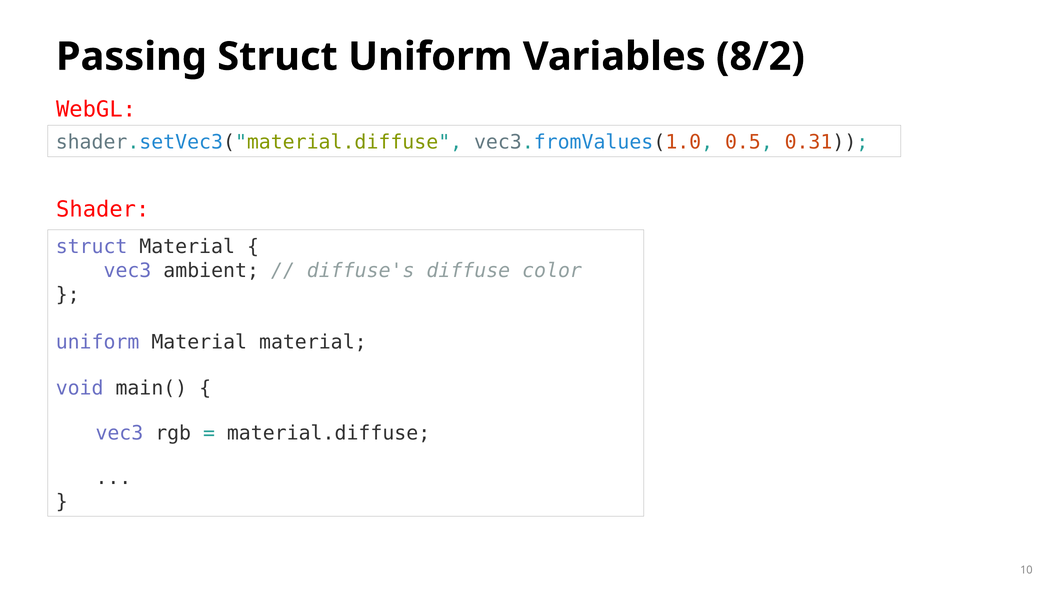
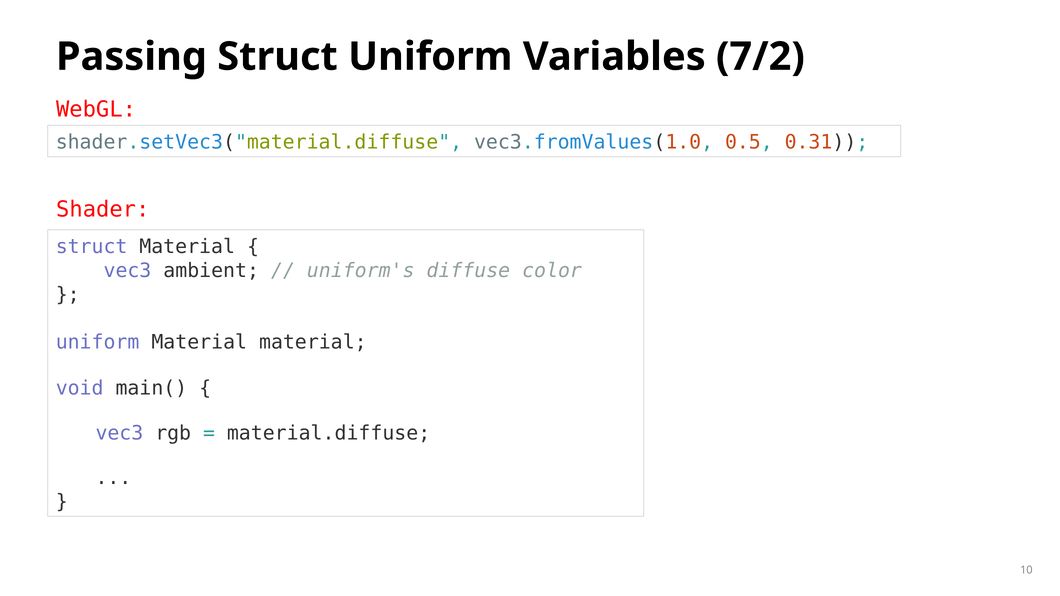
8/2: 8/2 -> 7/2
diffuse's: diffuse's -> uniform's
